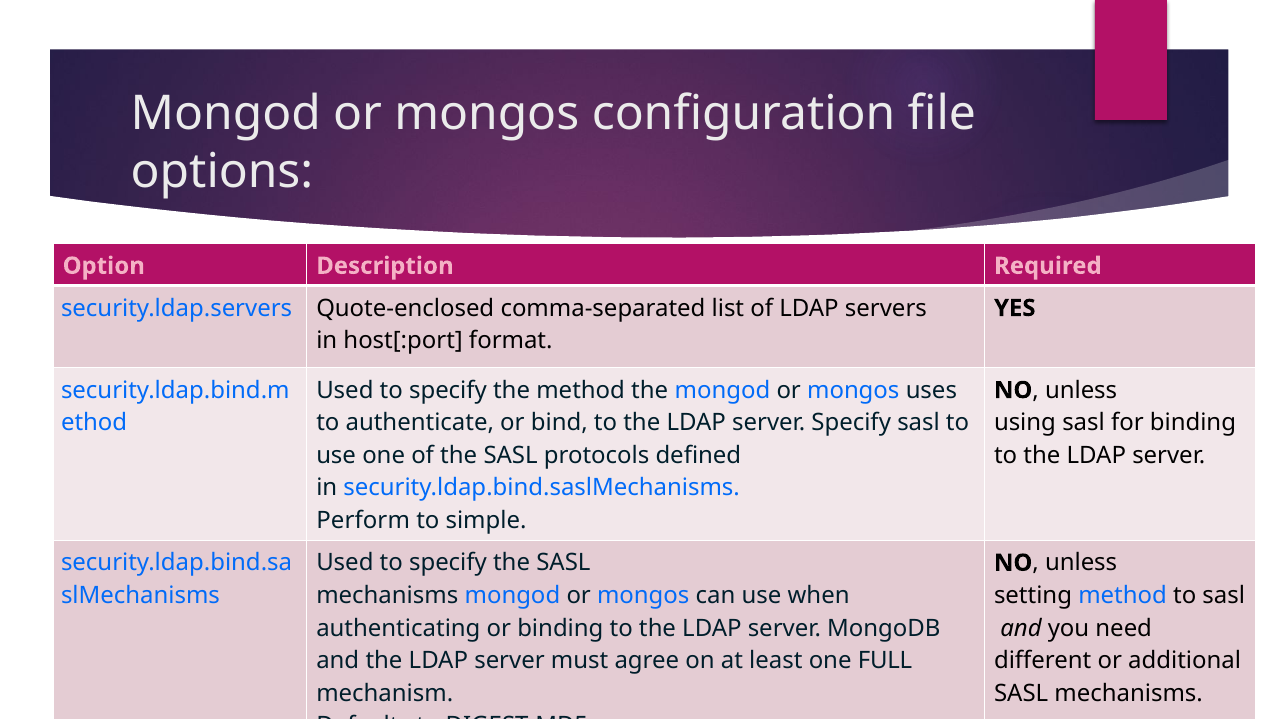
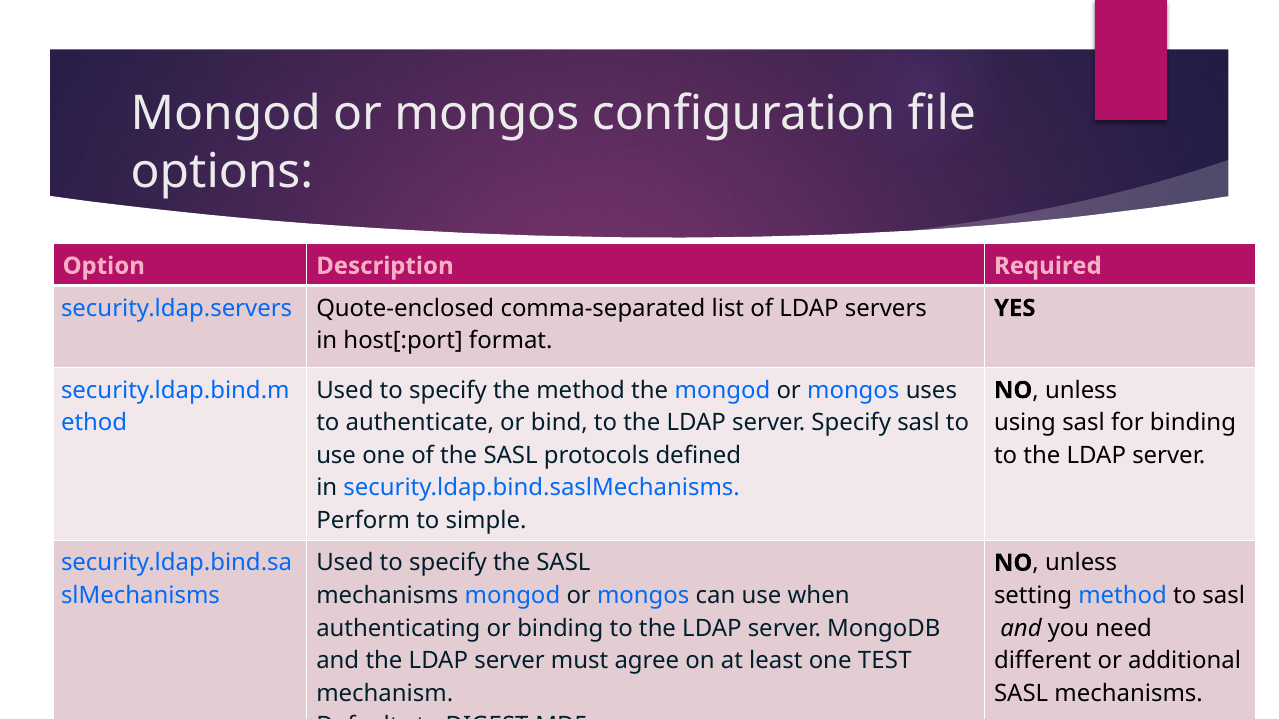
FULL: FULL -> TEST
